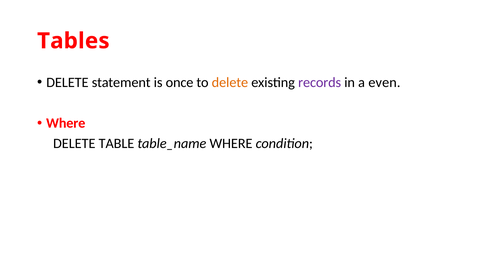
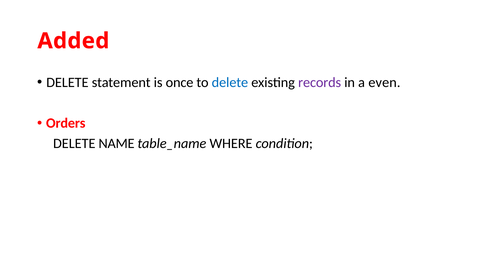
Tables: Tables -> Added
delete at (230, 82) colour: orange -> blue
Where at (66, 123): Where -> Orders
TABLE: TABLE -> NAME
